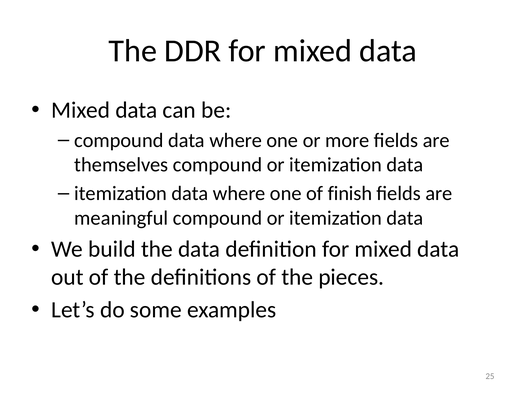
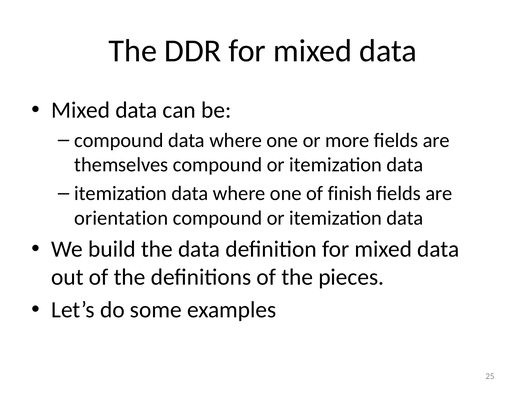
meaningful: meaningful -> orientation
